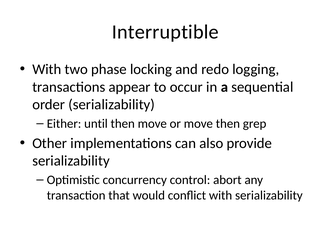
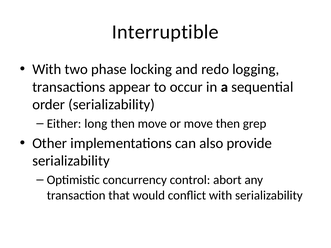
until: until -> long
